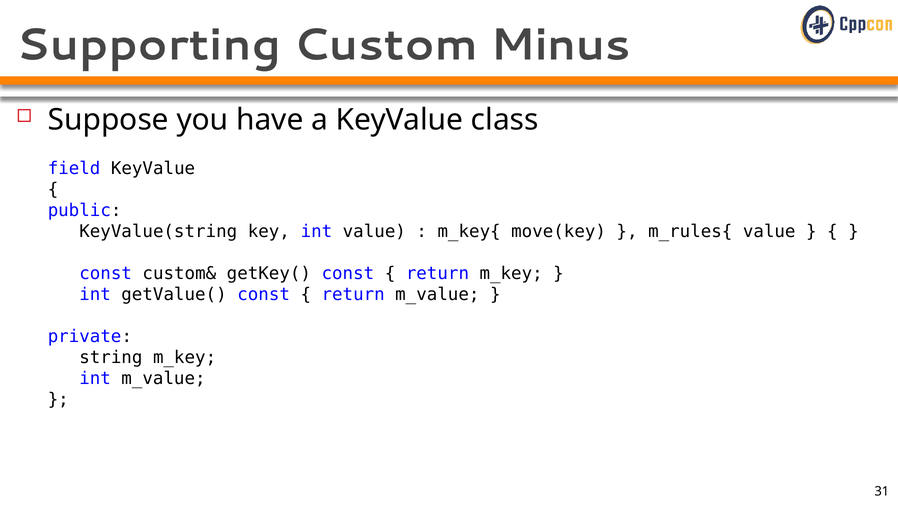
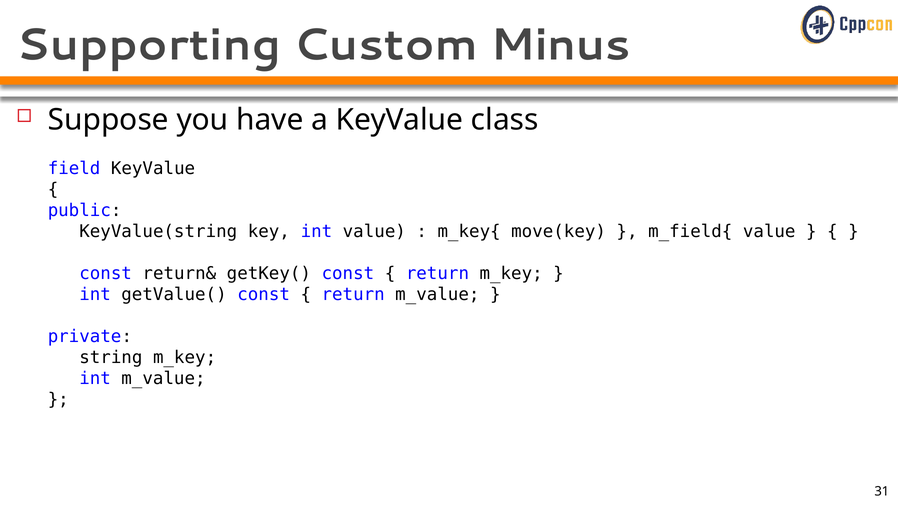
m_rules{: m_rules{ -> m_field{
custom&: custom& -> return&
